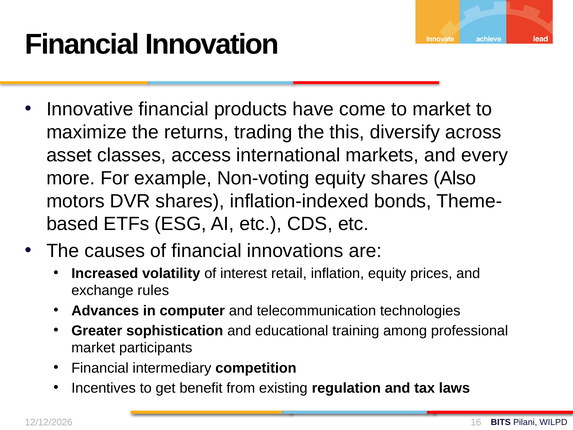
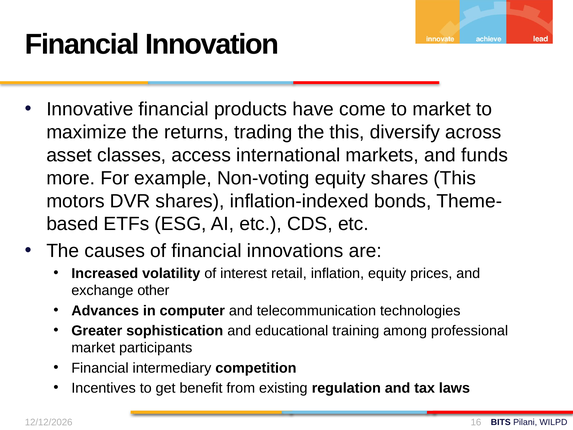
every: every -> funds
shares Also: Also -> This
rules: rules -> other
